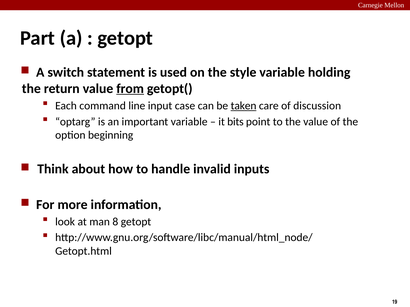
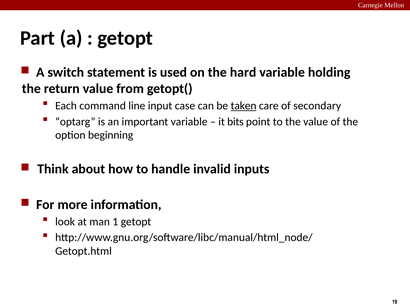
style: style -> hard
from underline: present -> none
discussion: discussion -> secondary
8: 8 -> 1
